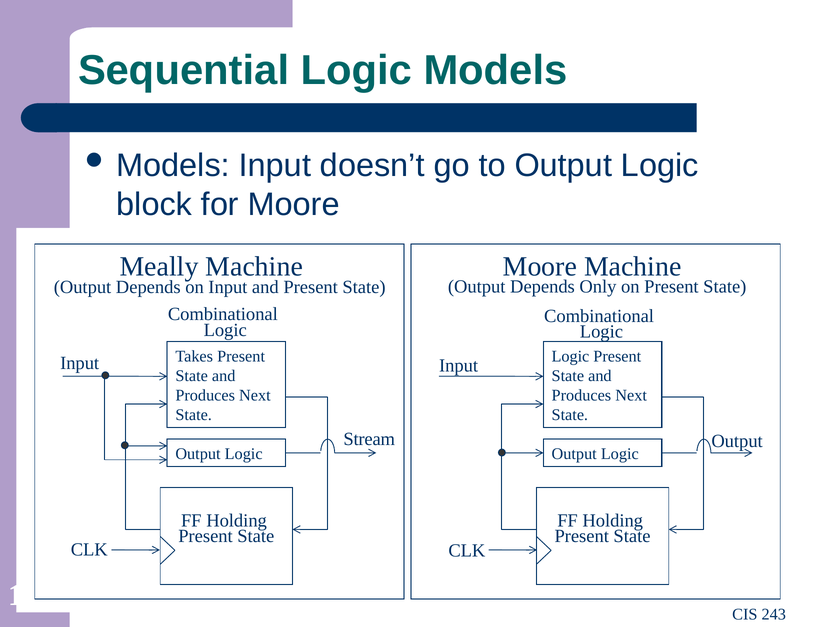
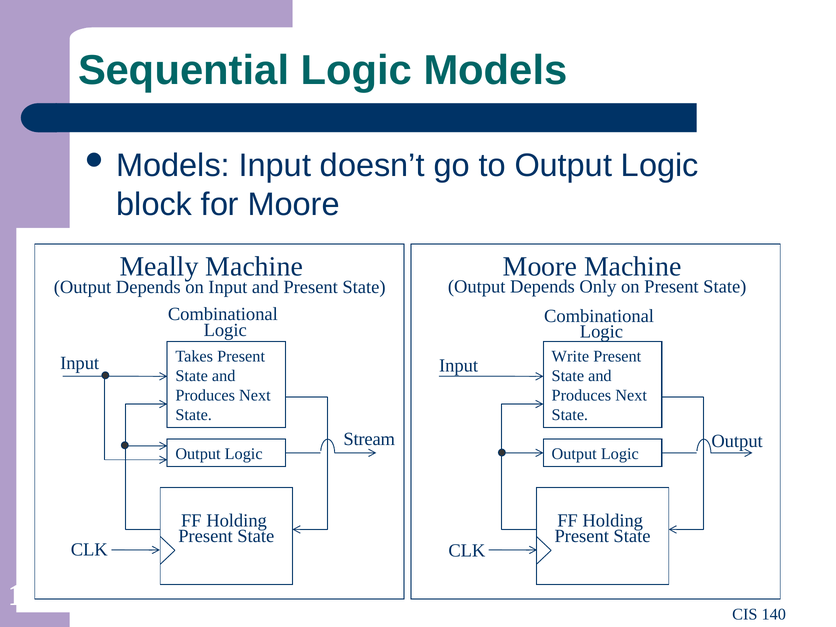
Logic at (570, 356): Logic -> Write
243: 243 -> 140
